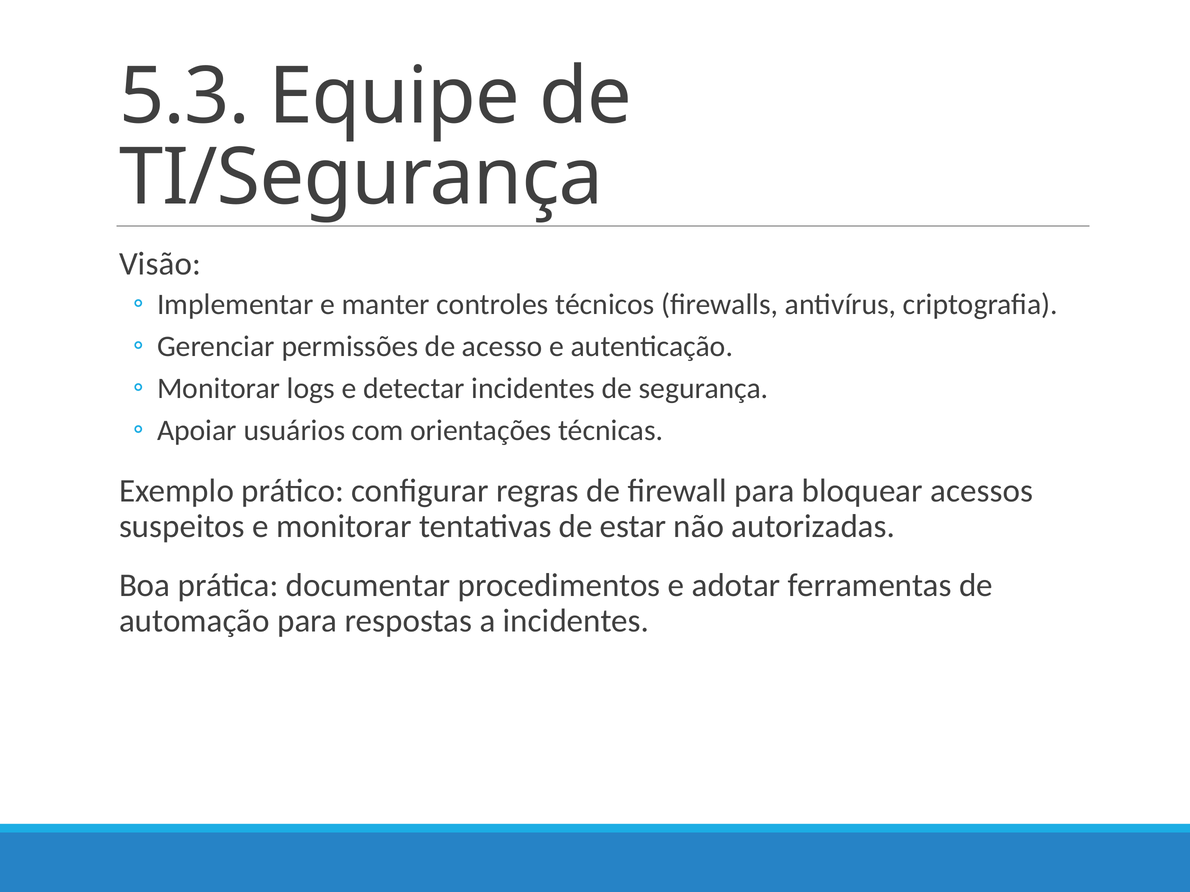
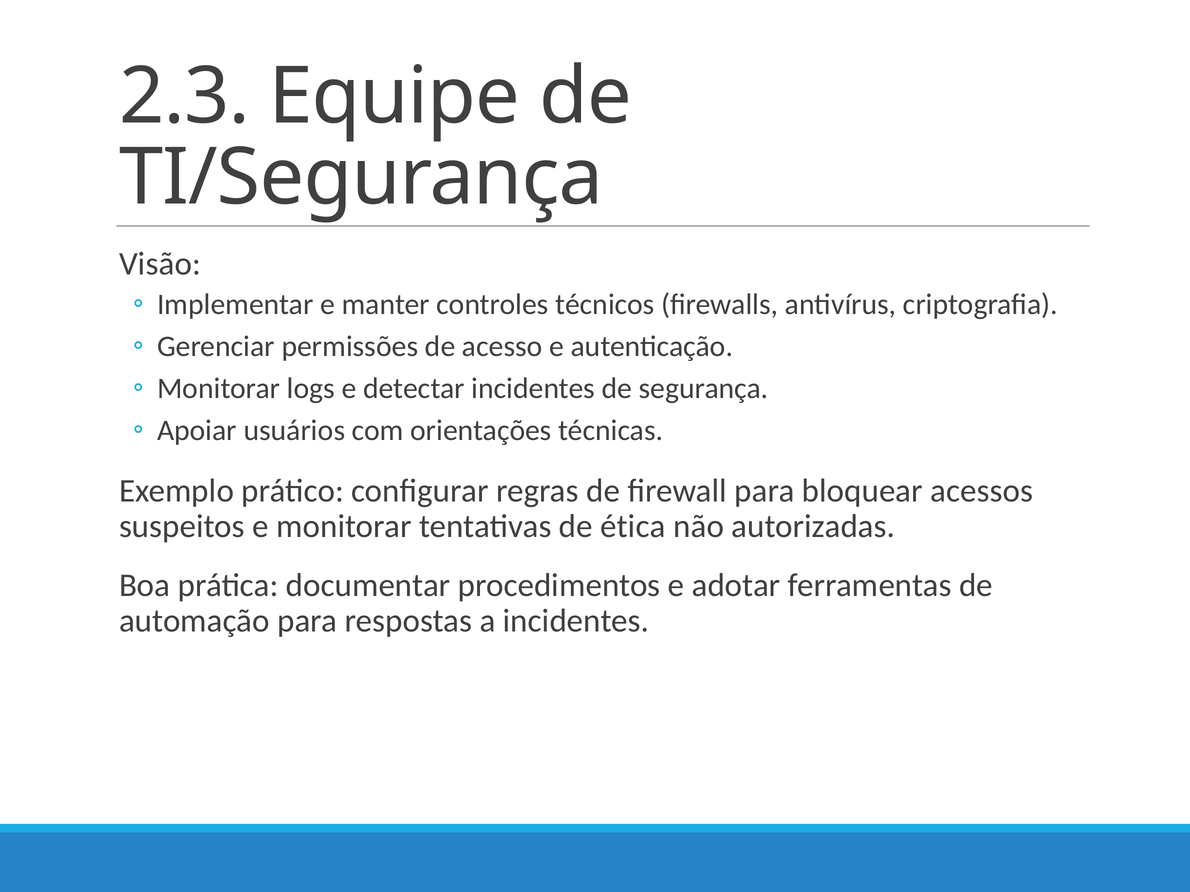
5.3: 5.3 -> 2.3
estar: estar -> ética
